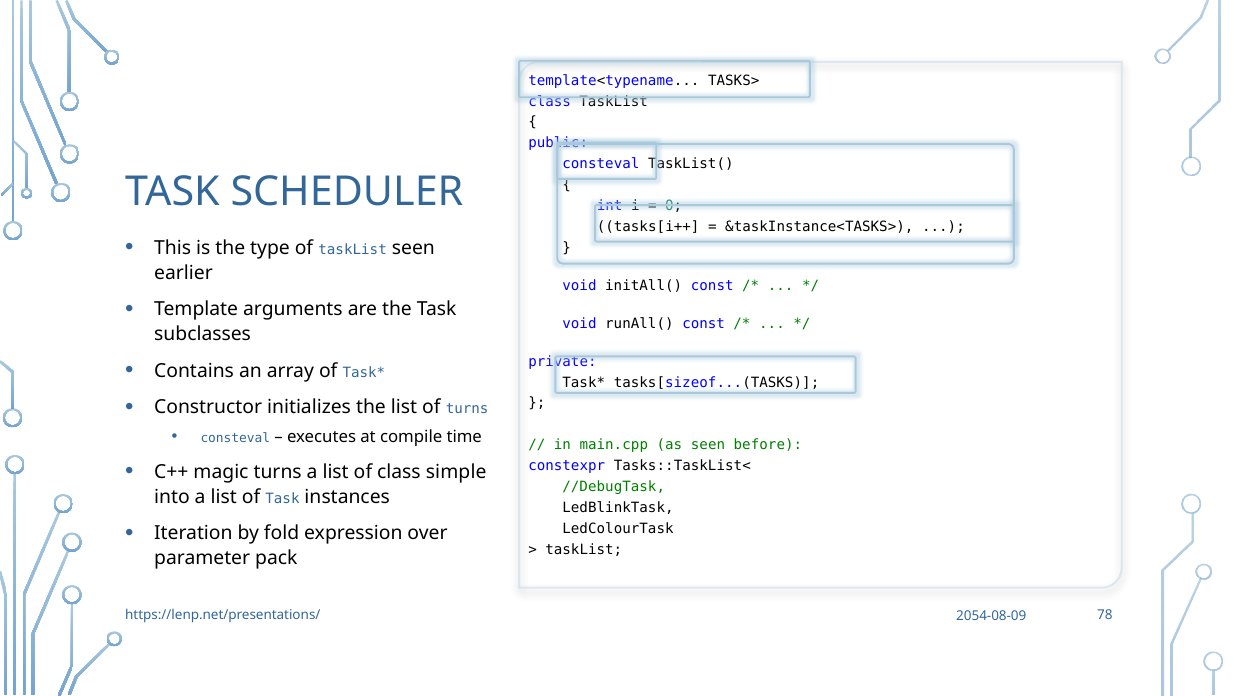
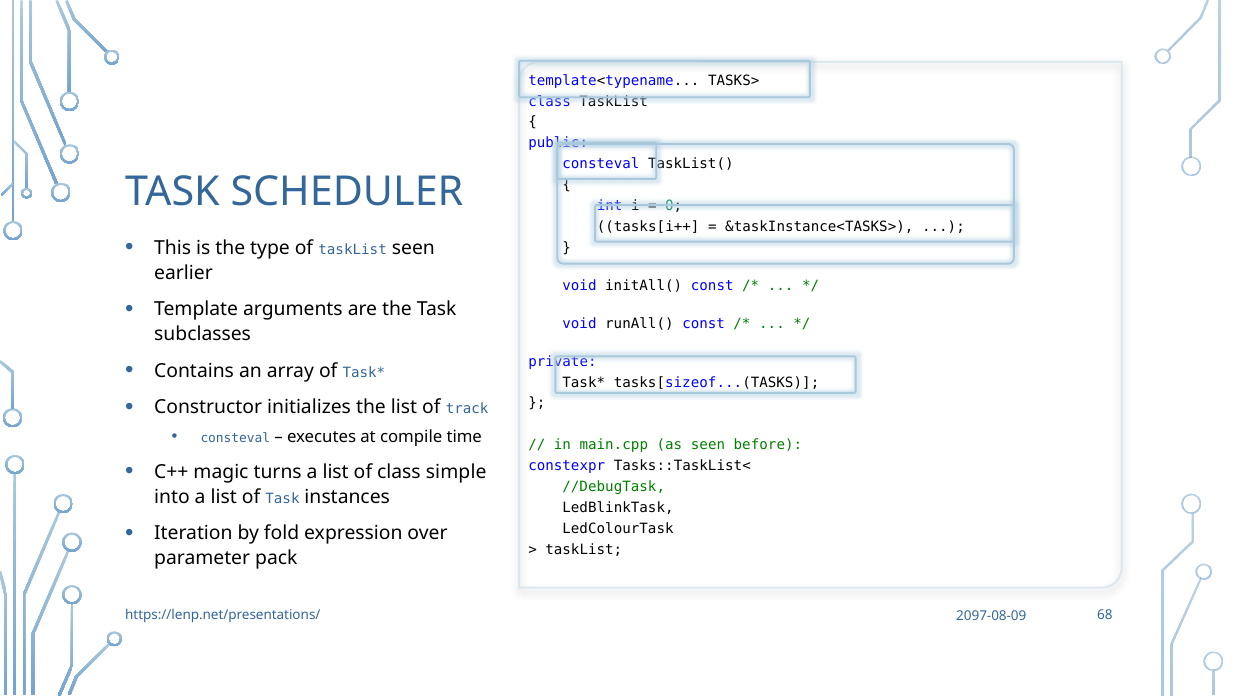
of turns: turns -> track
78: 78 -> 68
2054-08-09: 2054-08-09 -> 2097-08-09
